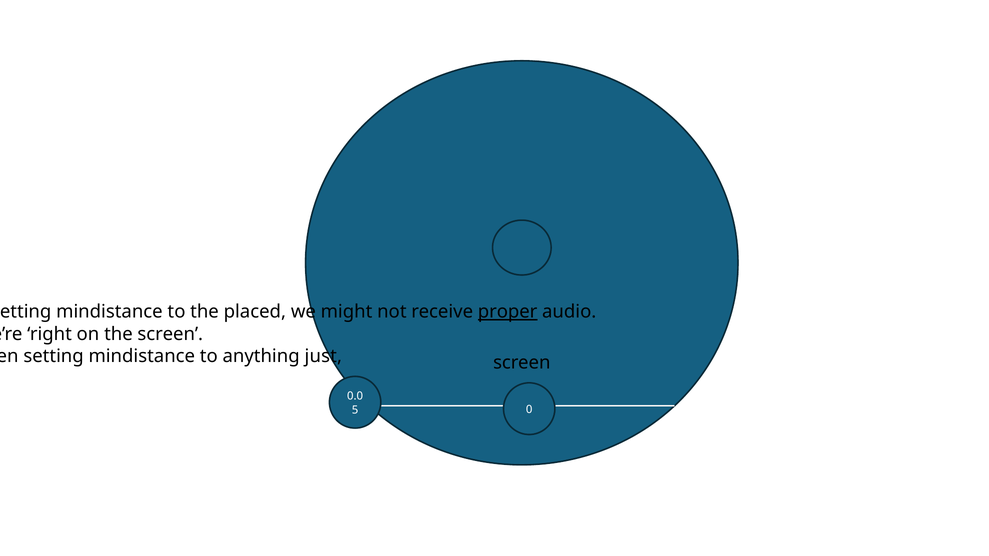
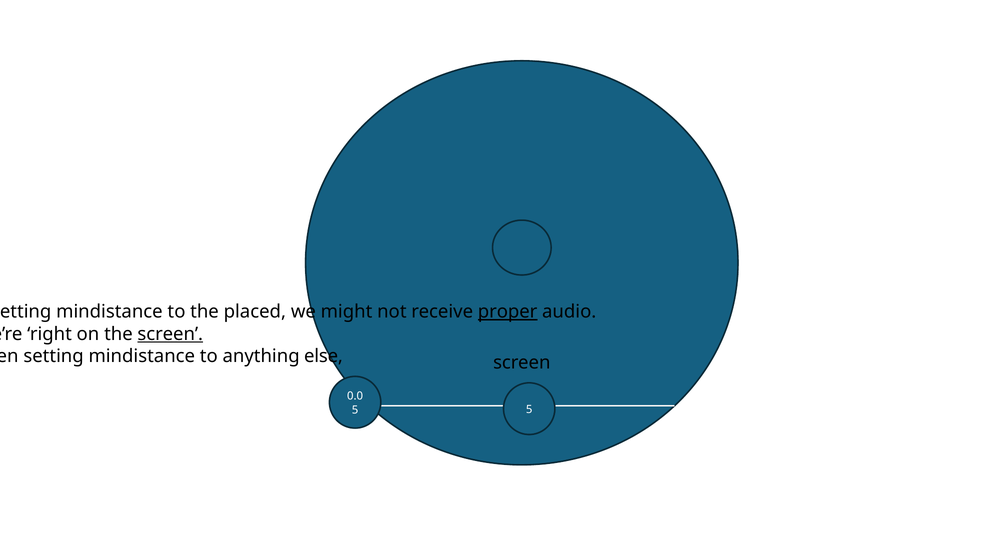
screen at (170, 334) underline: none -> present
just: just -> else
0 at (529, 410): 0 -> 5
